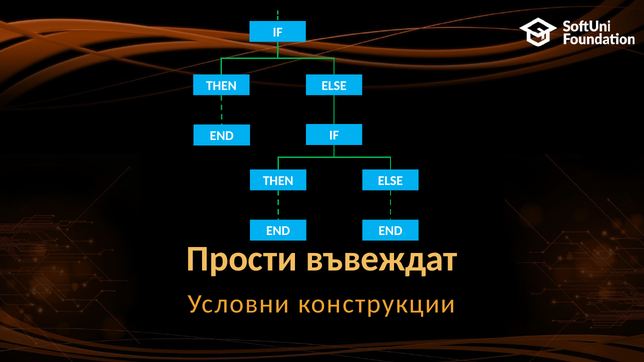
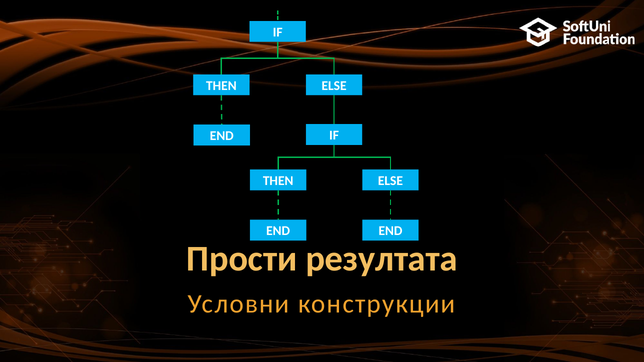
въвеждат: въвеждат -> резултата
